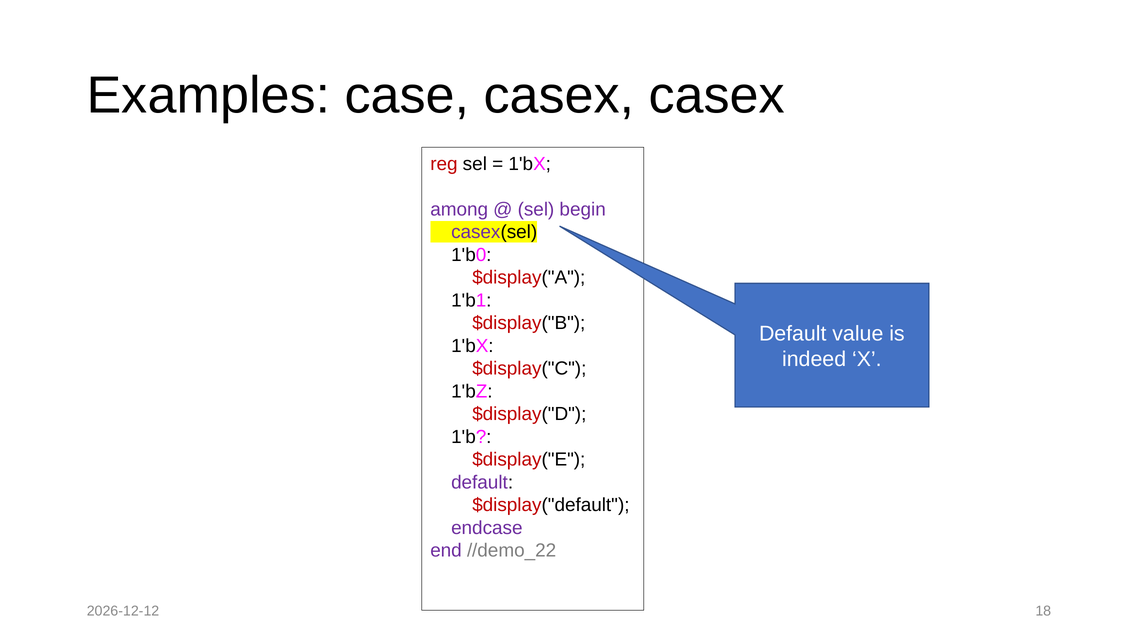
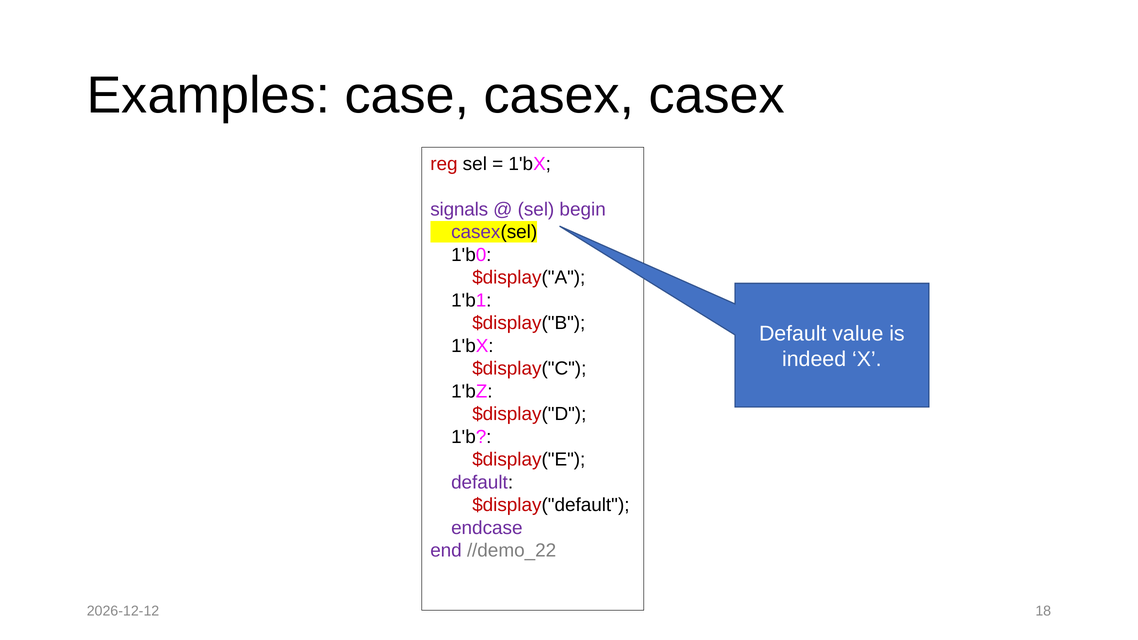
among: among -> signals
